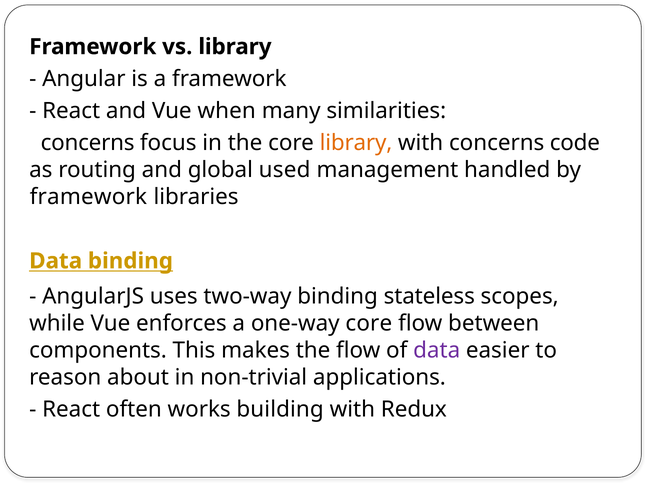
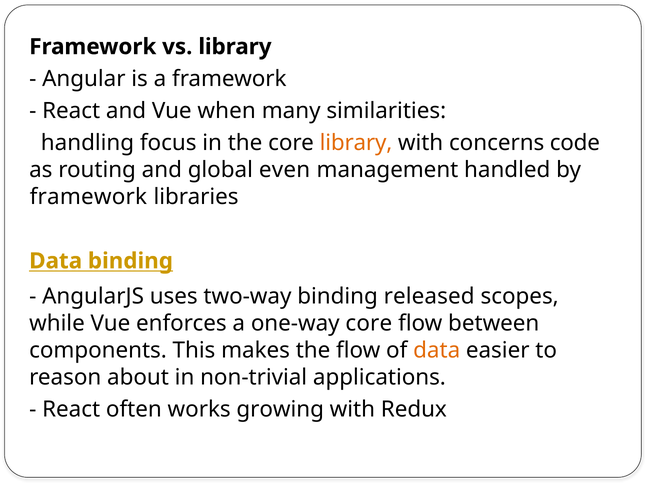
concerns at (88, 143): concerns -> handling
used: used -> even
stateless: stateless -> released
data at (437, 351) colour: purple -> orange
building: building -> growing
